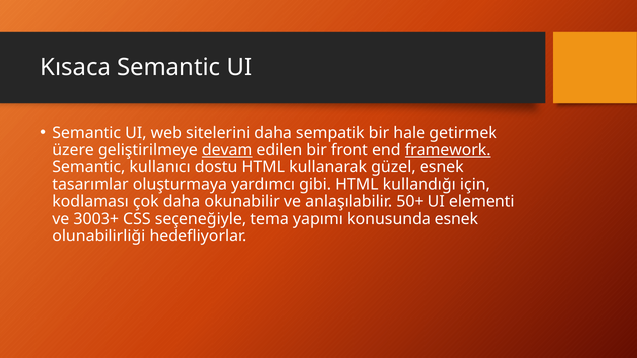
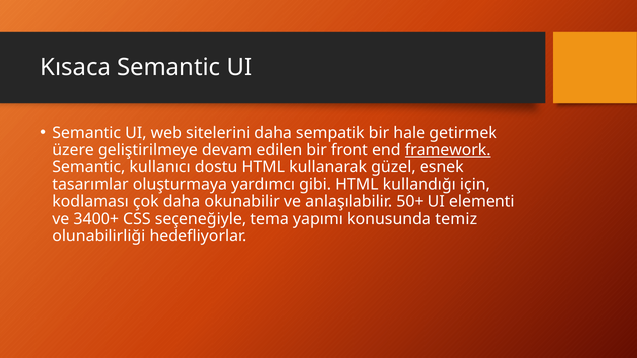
devam underline: present -> none
3003+: 3003+ -> 3400+
konusunda esnek: esnek -> temiz
